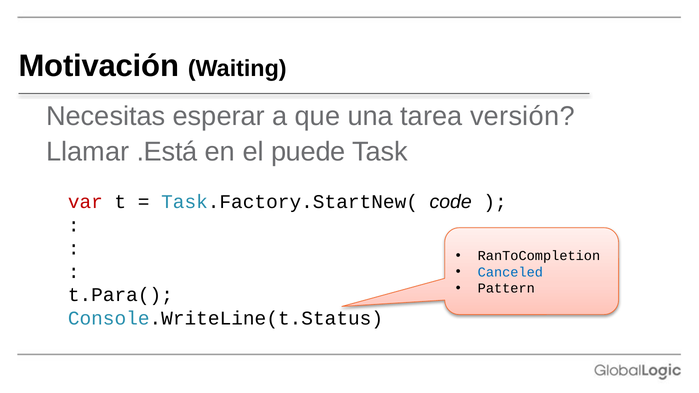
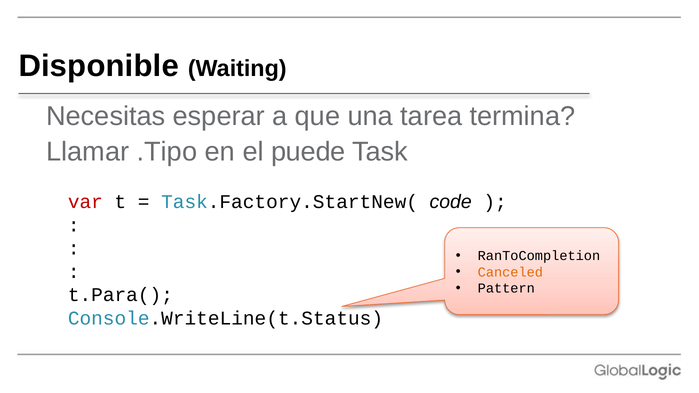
Motivación: Motivación -> Disponible
versión: versión -> termina
.Está: .Está -> .Tipo
Canceled colour: blue -> orange
